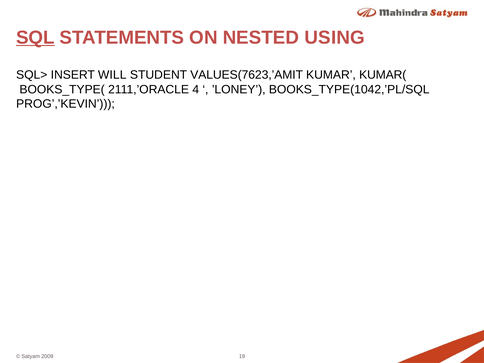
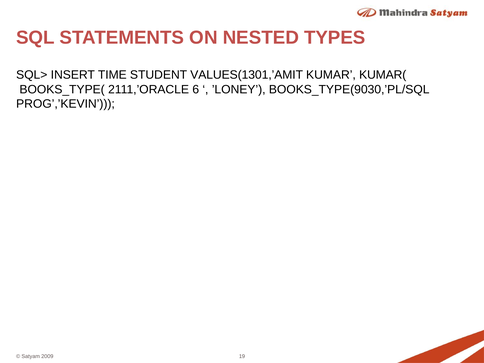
SQL underline: present -> none
USING: USING -> TYPES
WILL: WILL -> TIME
VALUES(7623,’AMIT: VALUES(7623,’AMIT -> VALUES(1301,’AMIT
4: 4 -> 6
BOOKS_TYPE(1042,’PL/SQL: BOOKS_TYPE(1042,’PL/SQL -> BOOKS_TYPE(9030,’PL/SQL
